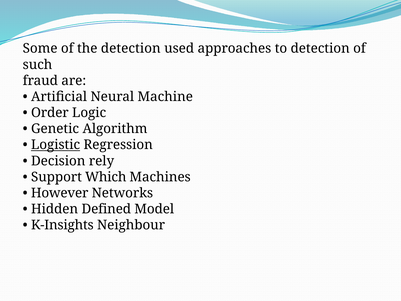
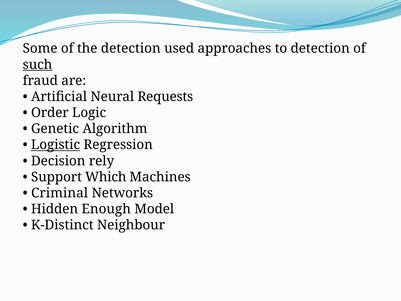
such underline: none -> present
Machine: Machine -> Requests
However: However -> Criminal
Defined: Defined -> Enough
K-Insights: K-Insights -> K-Distinct
